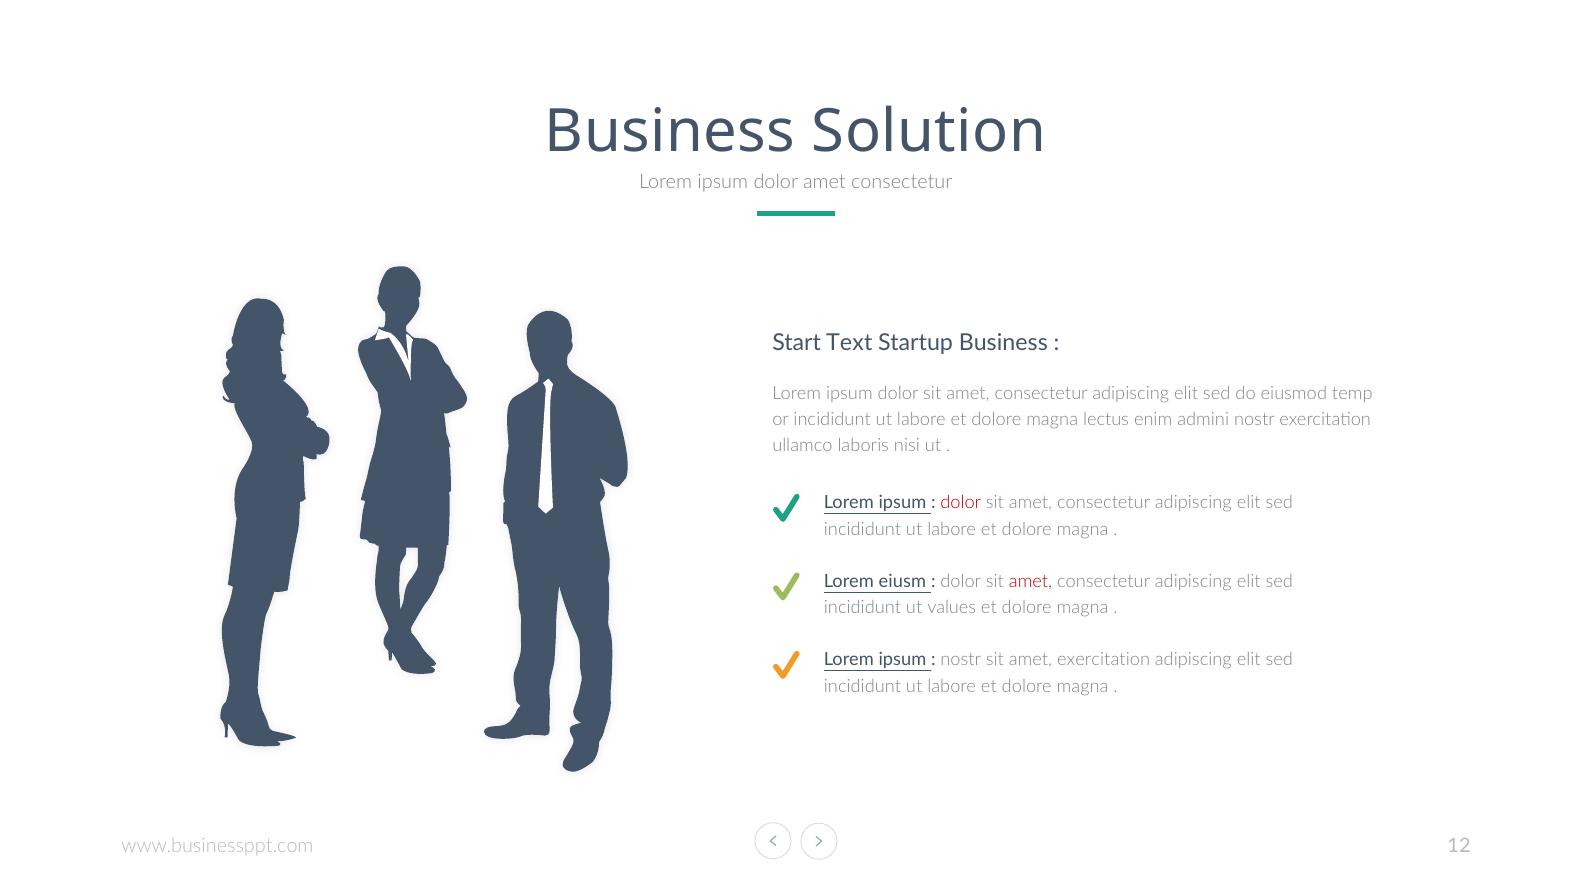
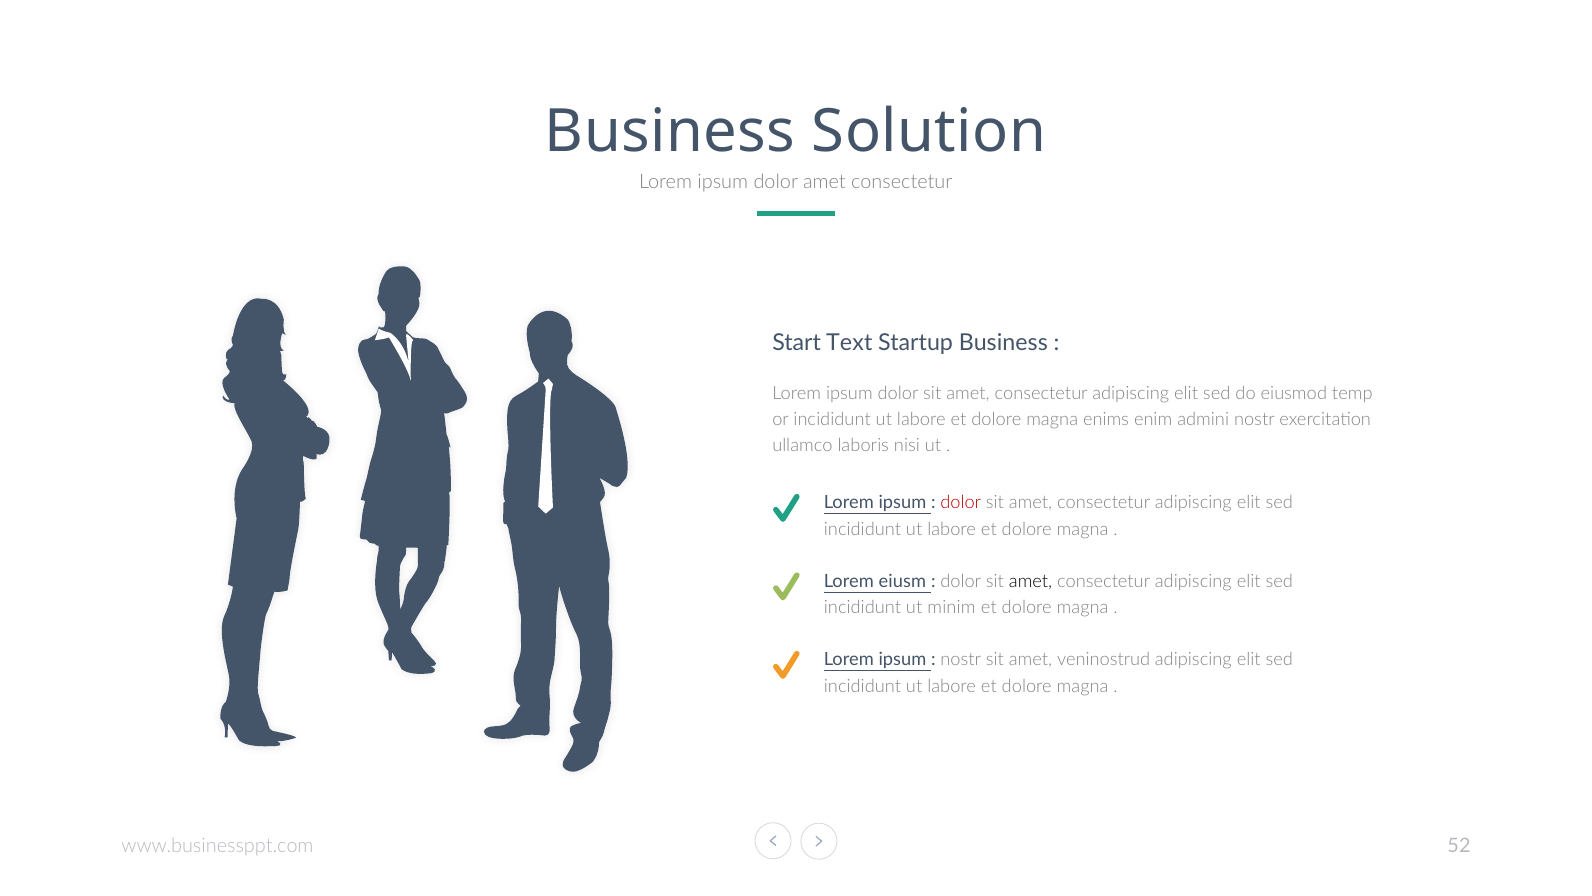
lectus: lectus -> enims
amet at (1031, 581) colour: red -> black
values: values -> minim
amet exercitation: exercitation -> veninostrud
12: 12 -> 52
